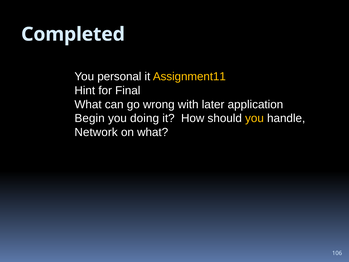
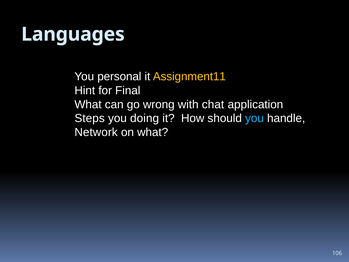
Completed: Completed -> Languages
later: later -> chat
Begin: Begin -> Steps
you at (254, 118) colour: yellow -> light blue
